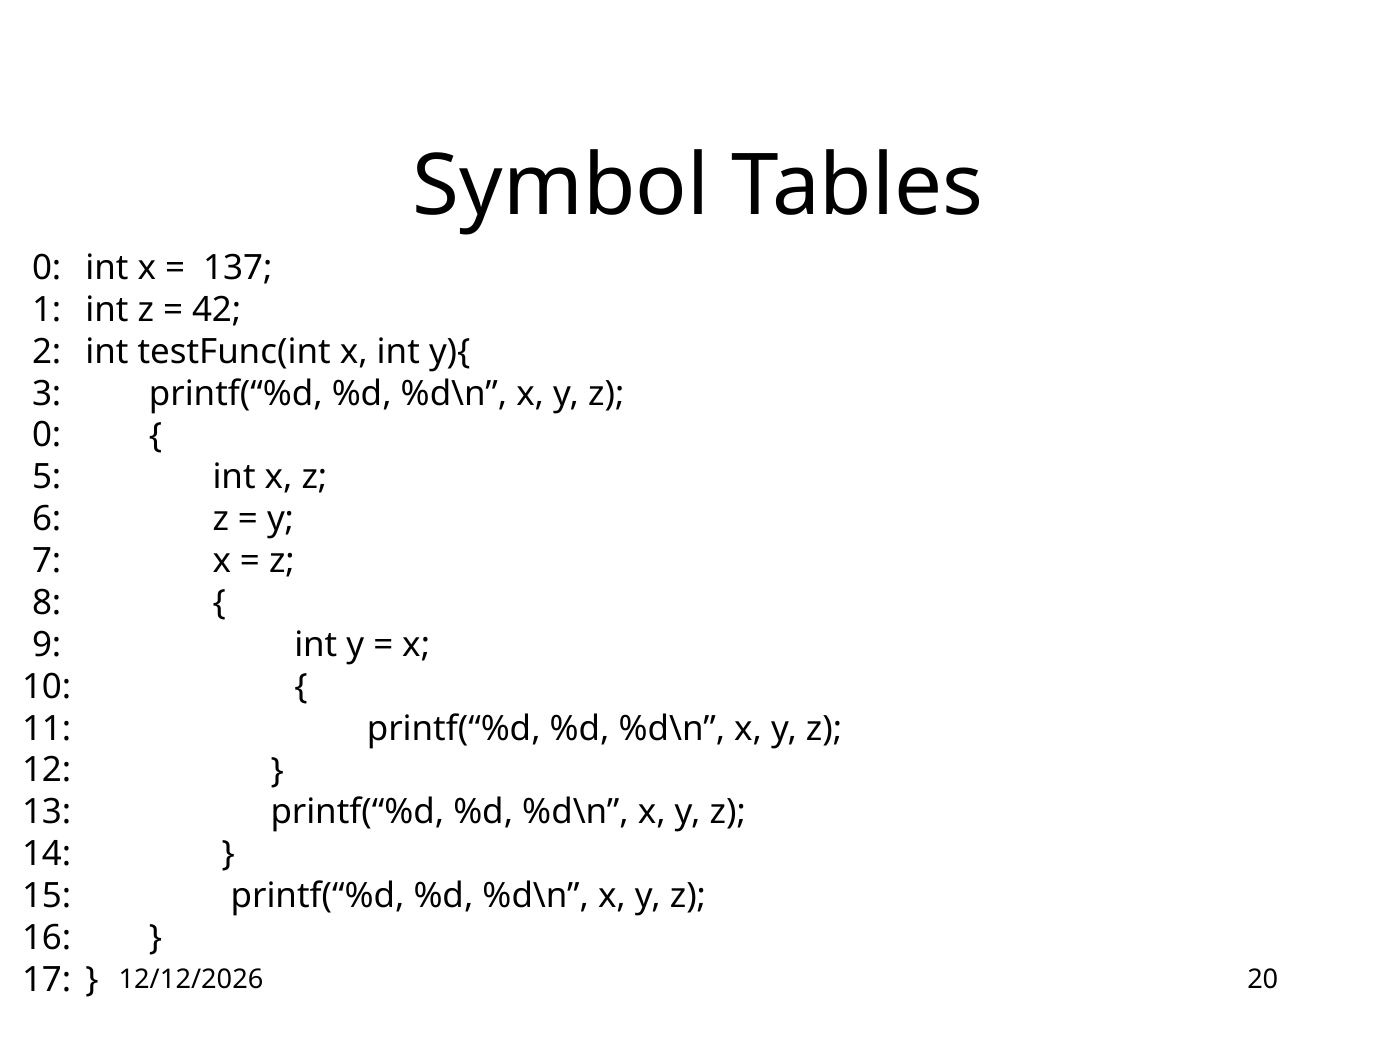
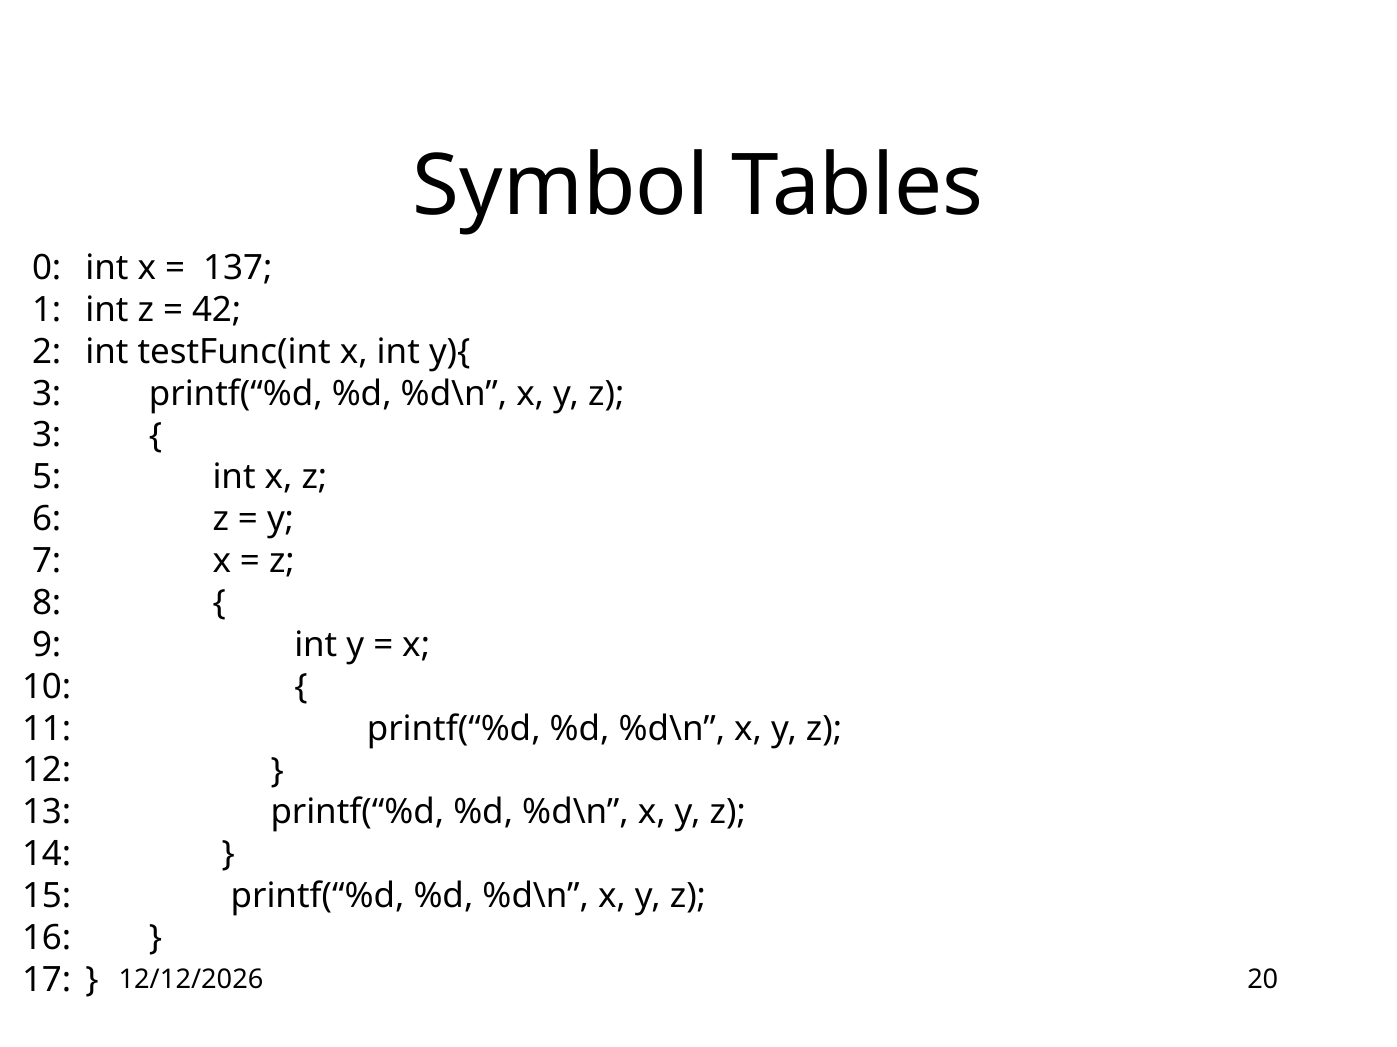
0 at (47, 436): 0 -> 3
